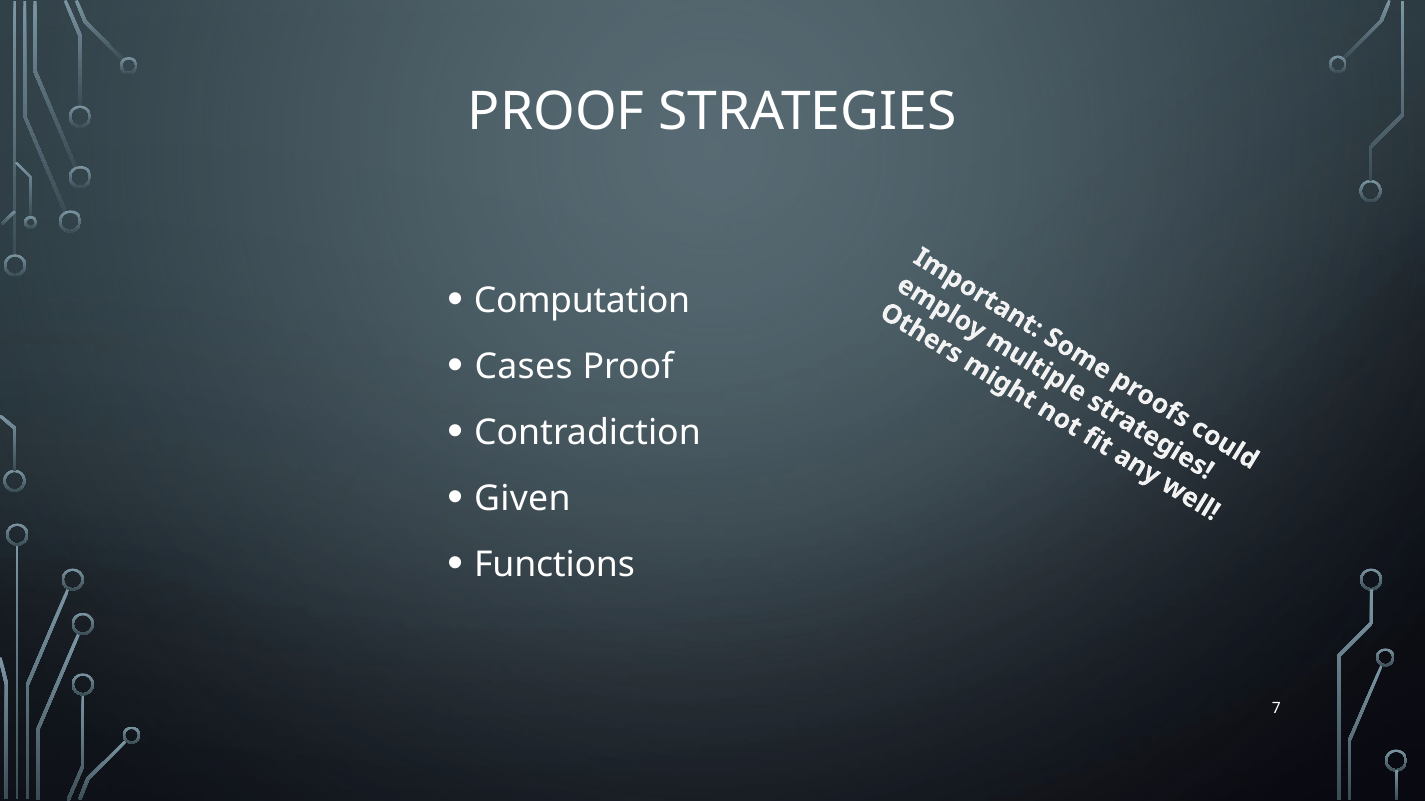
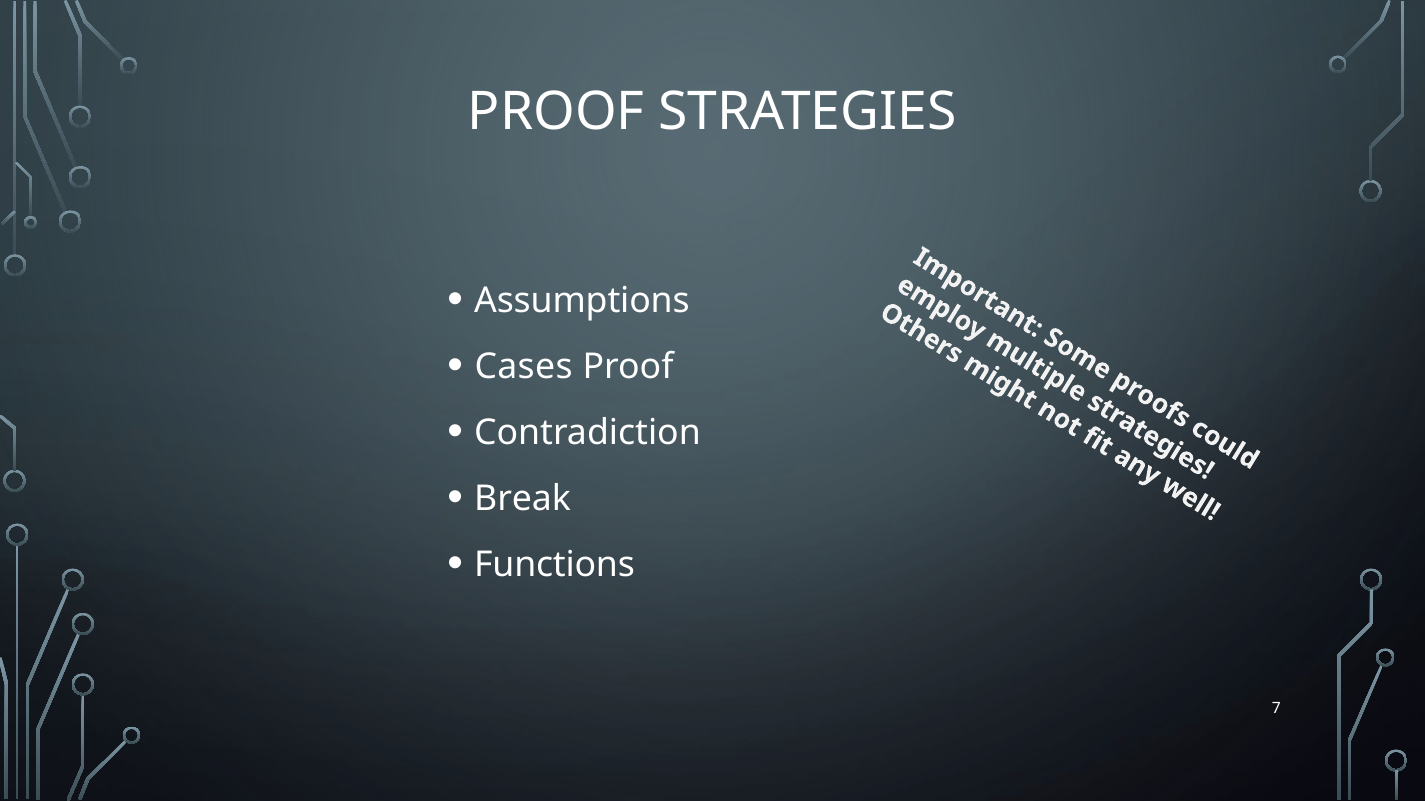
Computation: Computation -> Assumptions
Given: Given -> Break
